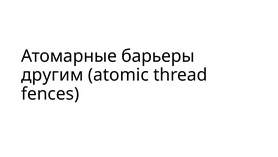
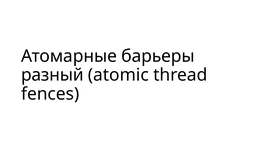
другим: другим -> разный
